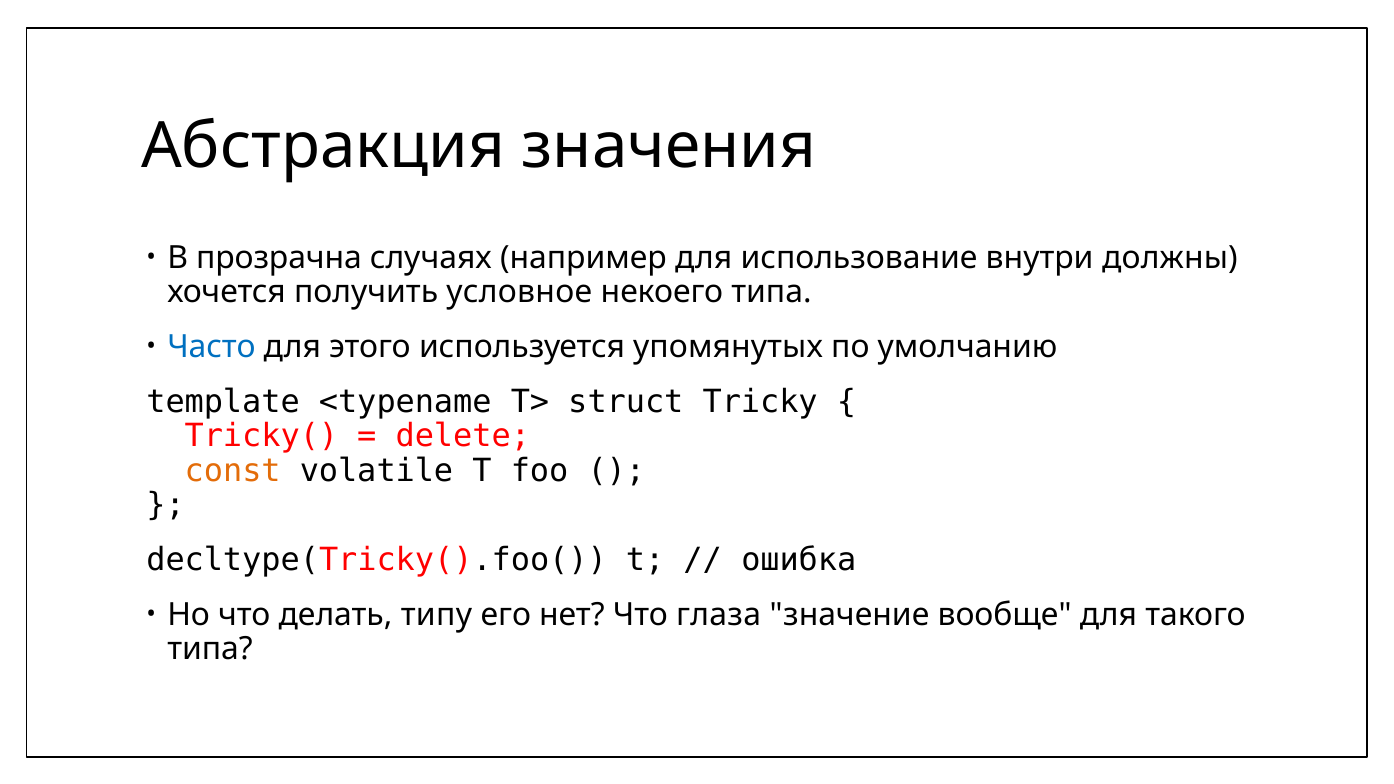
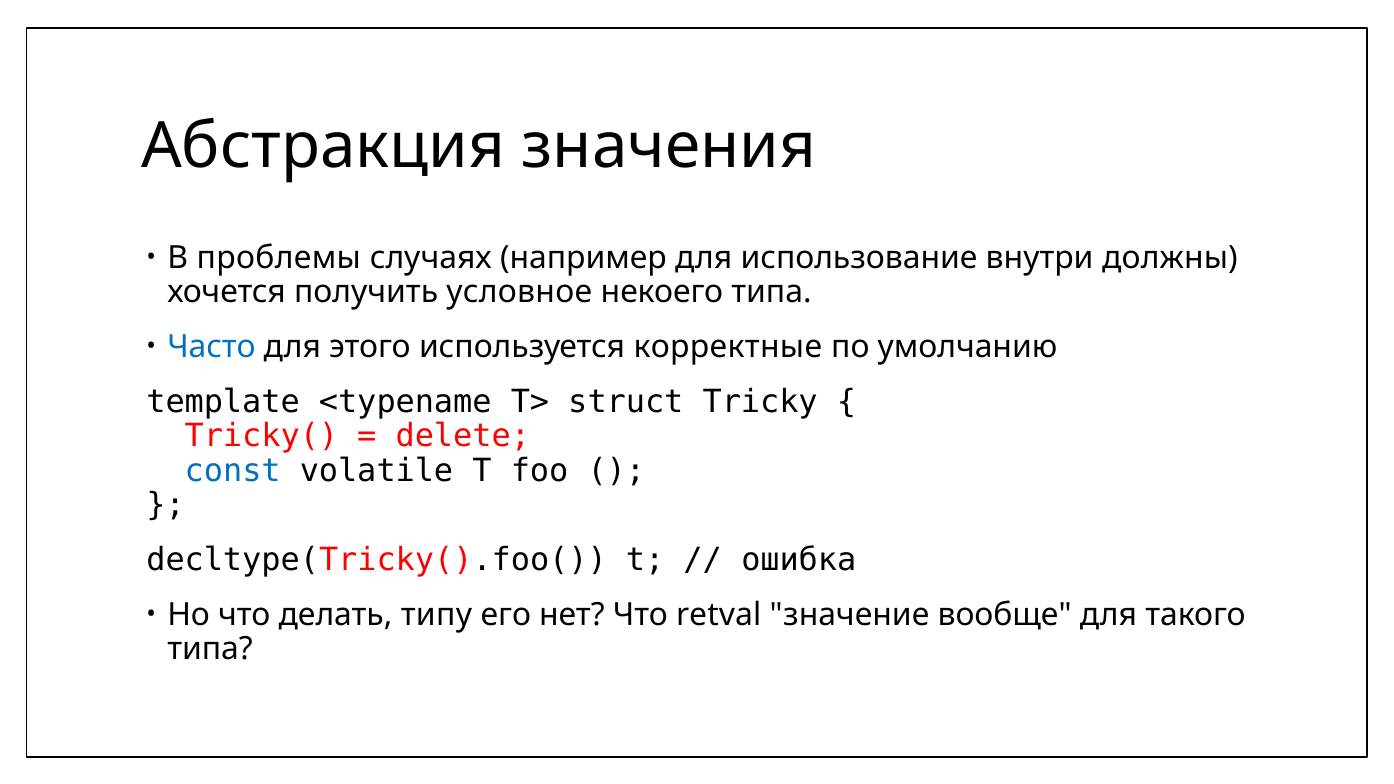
прозрачна: прозрачна -> проблемы
упомянутых: упомянутых -> корректные
const colour: orange -> blue
глаза: глаза -> retval
